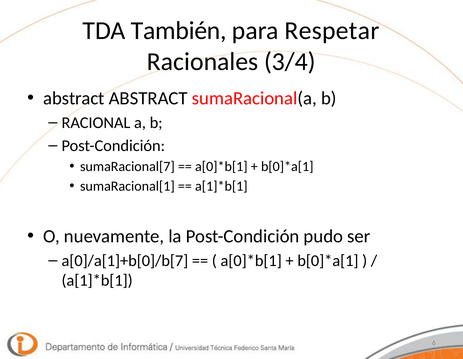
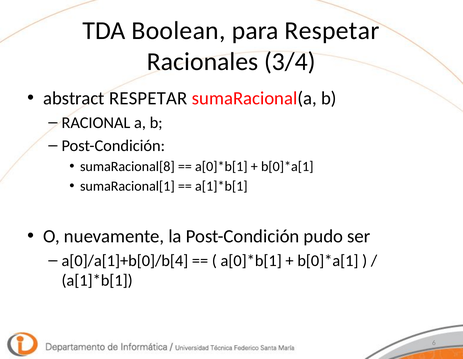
También: También -> Boolean
abstract ABSTRACT: ABSTRACT -> RESPETAR
sumaRacional[7: sumaRacional[7 -> sumaRacional[8
a[0]/a[1]+b[0]/b[7: a[0]/a[1]+b[0]/b[7 -> a[0]/a[1]+b[0]/b[4
